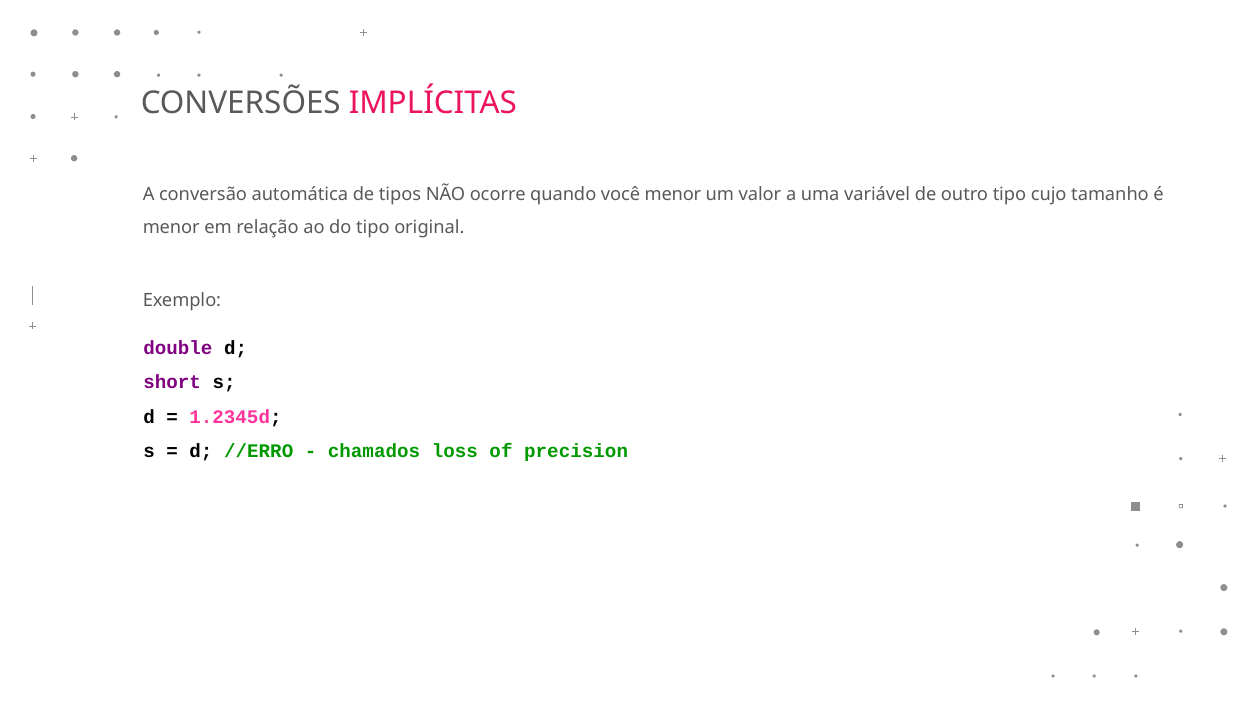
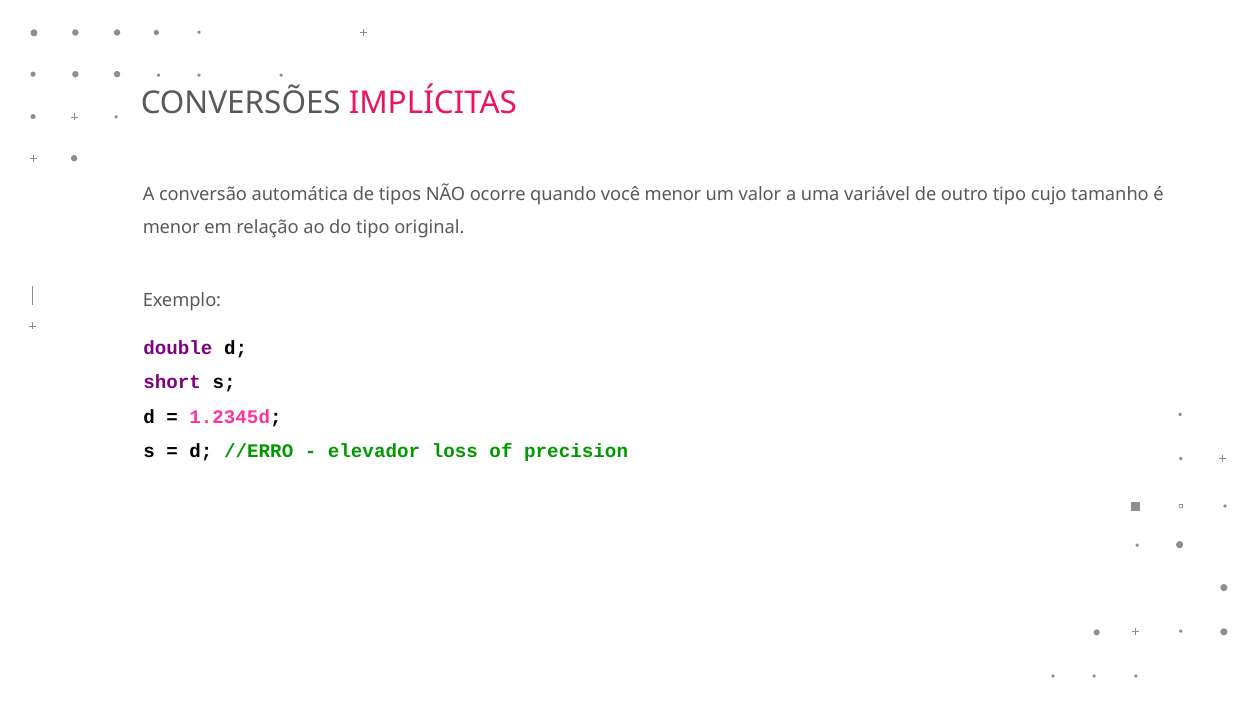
chamados: chamados -> elevador
